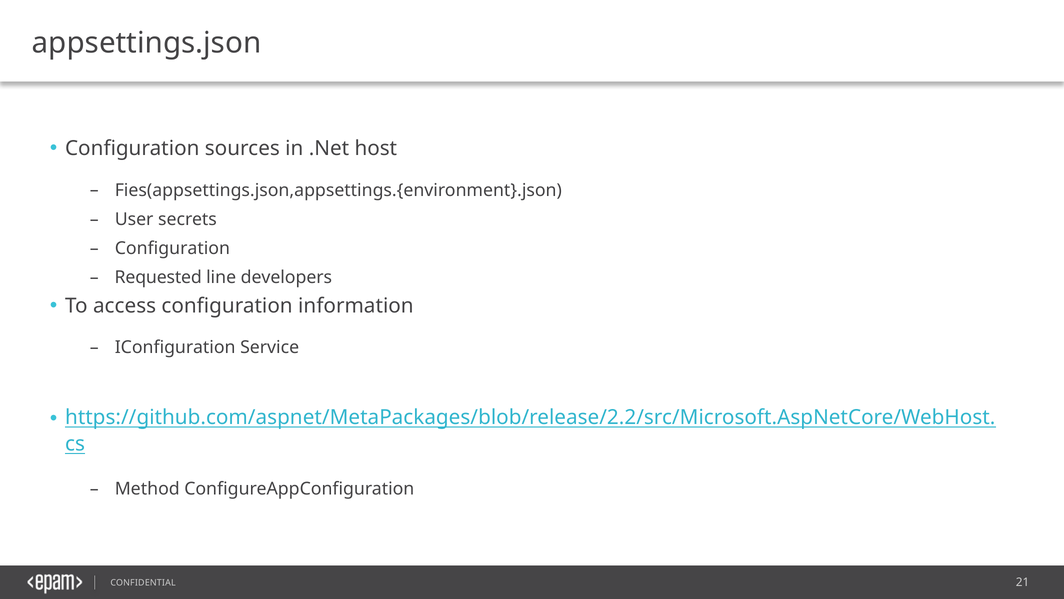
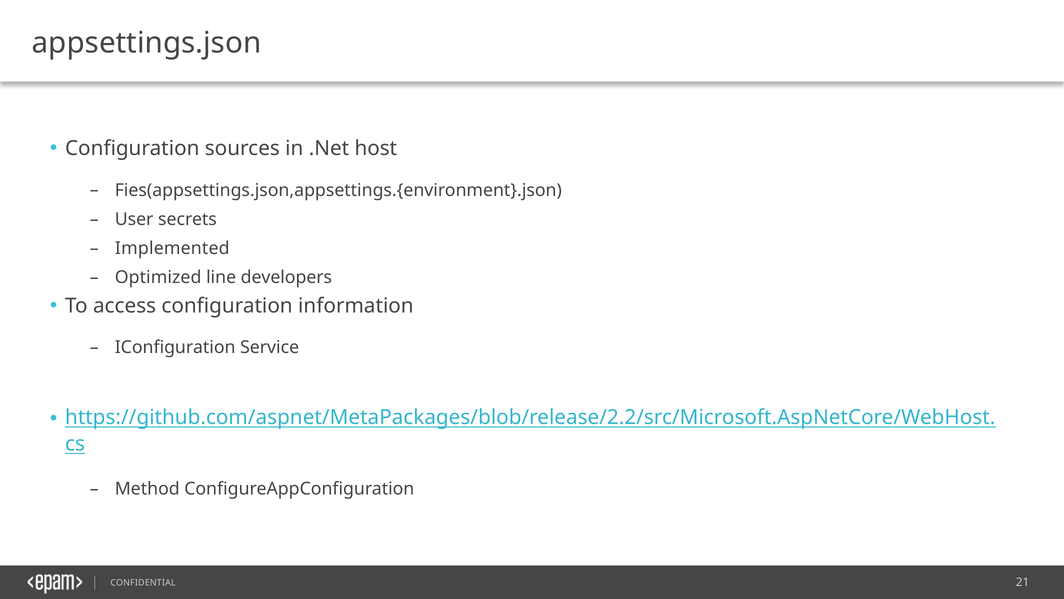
Configuration at (172, 248): Configuration -> Implemented
Requested: Requested -> Optimized
